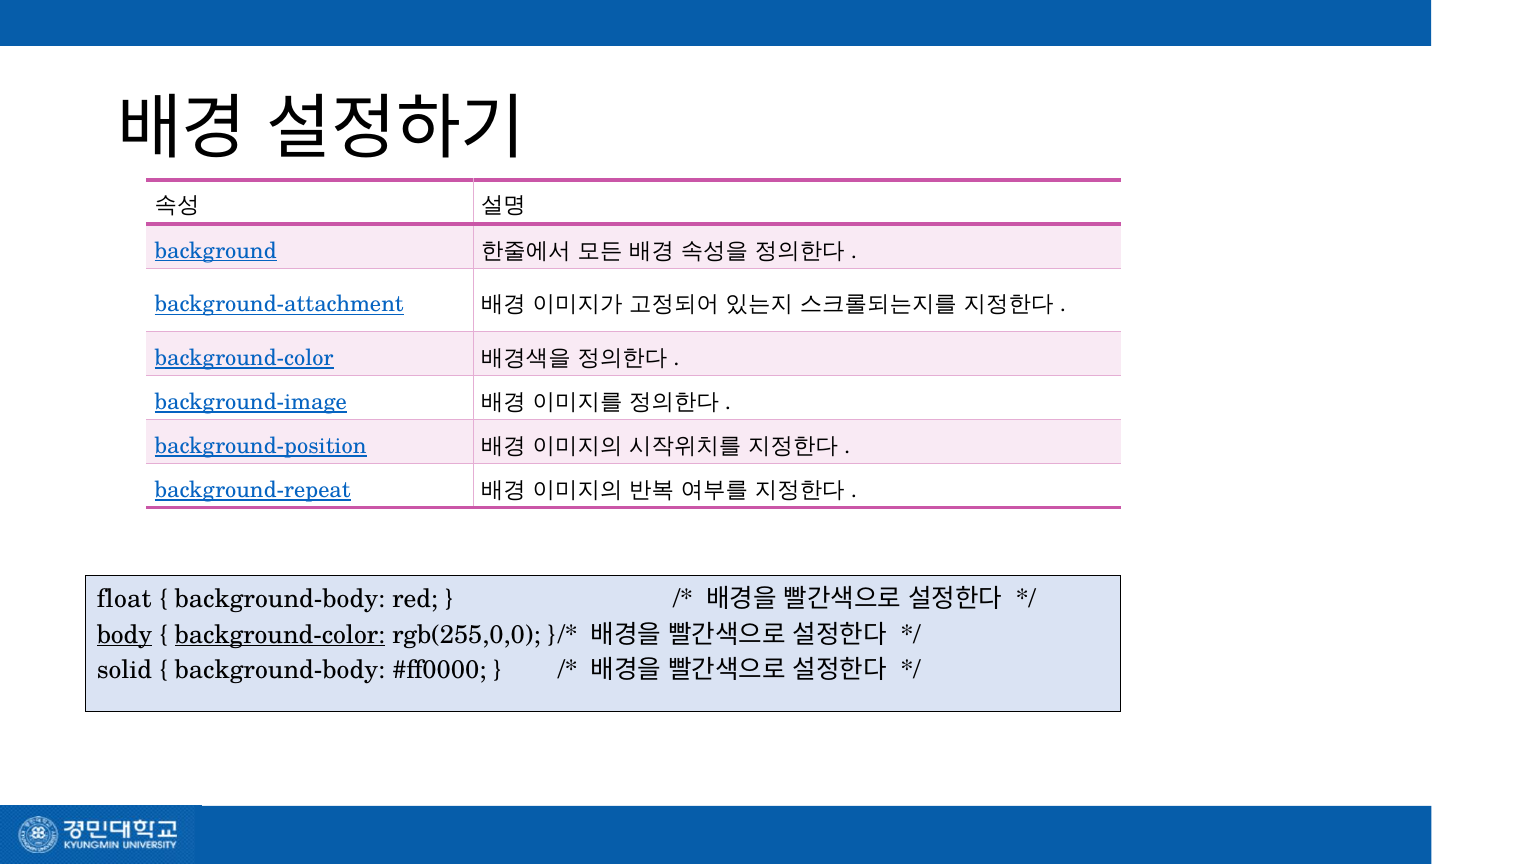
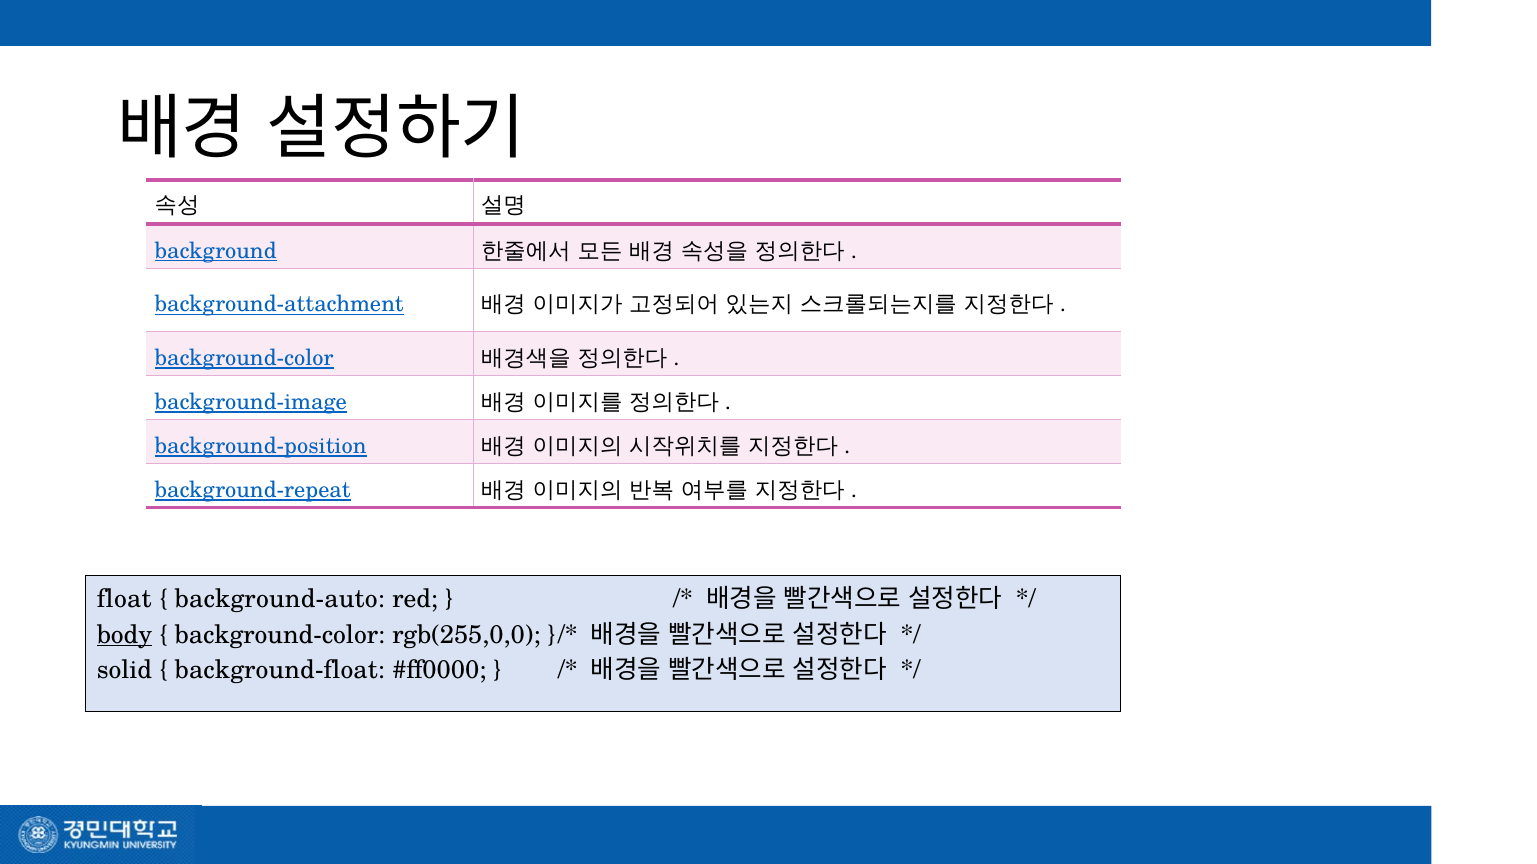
background-body at (280, 599): background-body -> background-auto
background-color at (280, 635) underline: present -> none
background-body at (280, 671): background-body -> background-float
